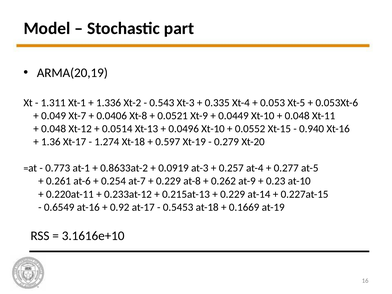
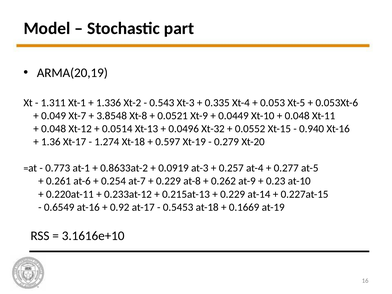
0.0406: 0.0406 -> 3.8548
0.0496 Xt-10: Xt-10 -> Xt-32
